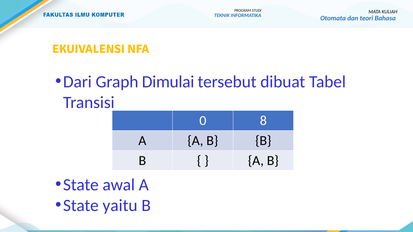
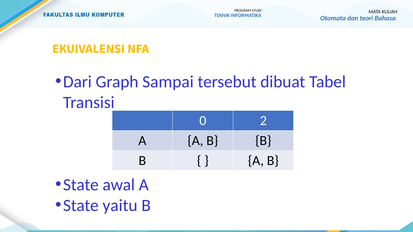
Dimulai: Dimulai -> Sampai
8: 8 -> 2
